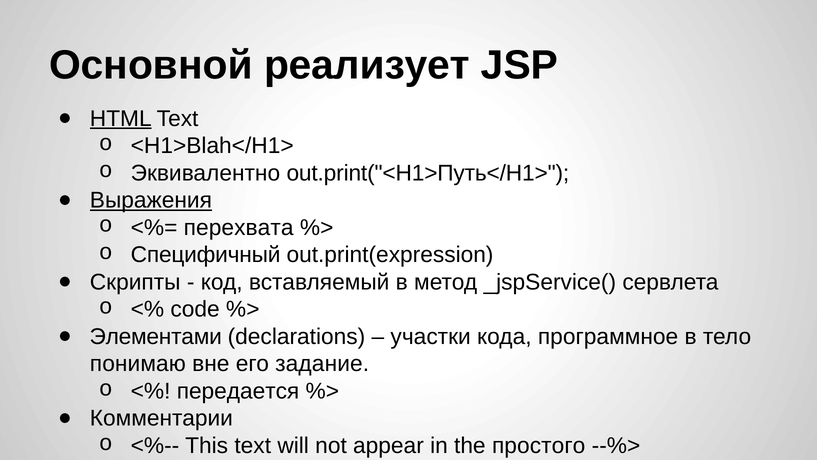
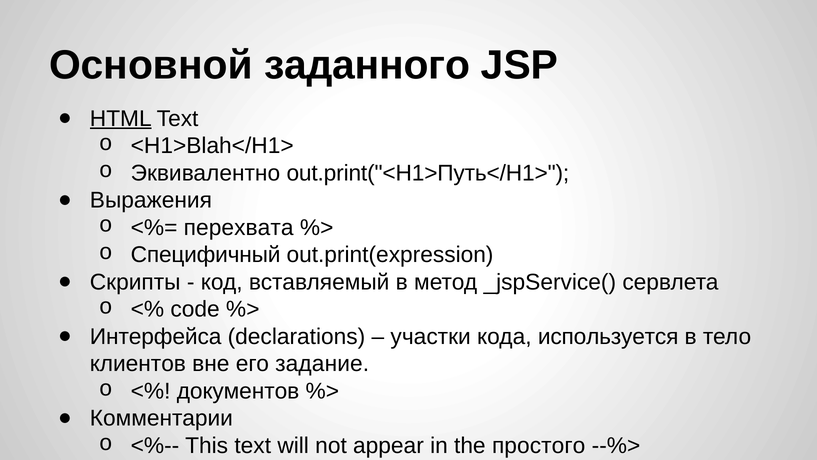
реализует: реализует -> заданного
Выражения underline: present -> none
Элементами: Элементами -> Интерфейса
программное: программное -> используется
понимаю: понимаю -> клиентов
передается: передается -> документов
